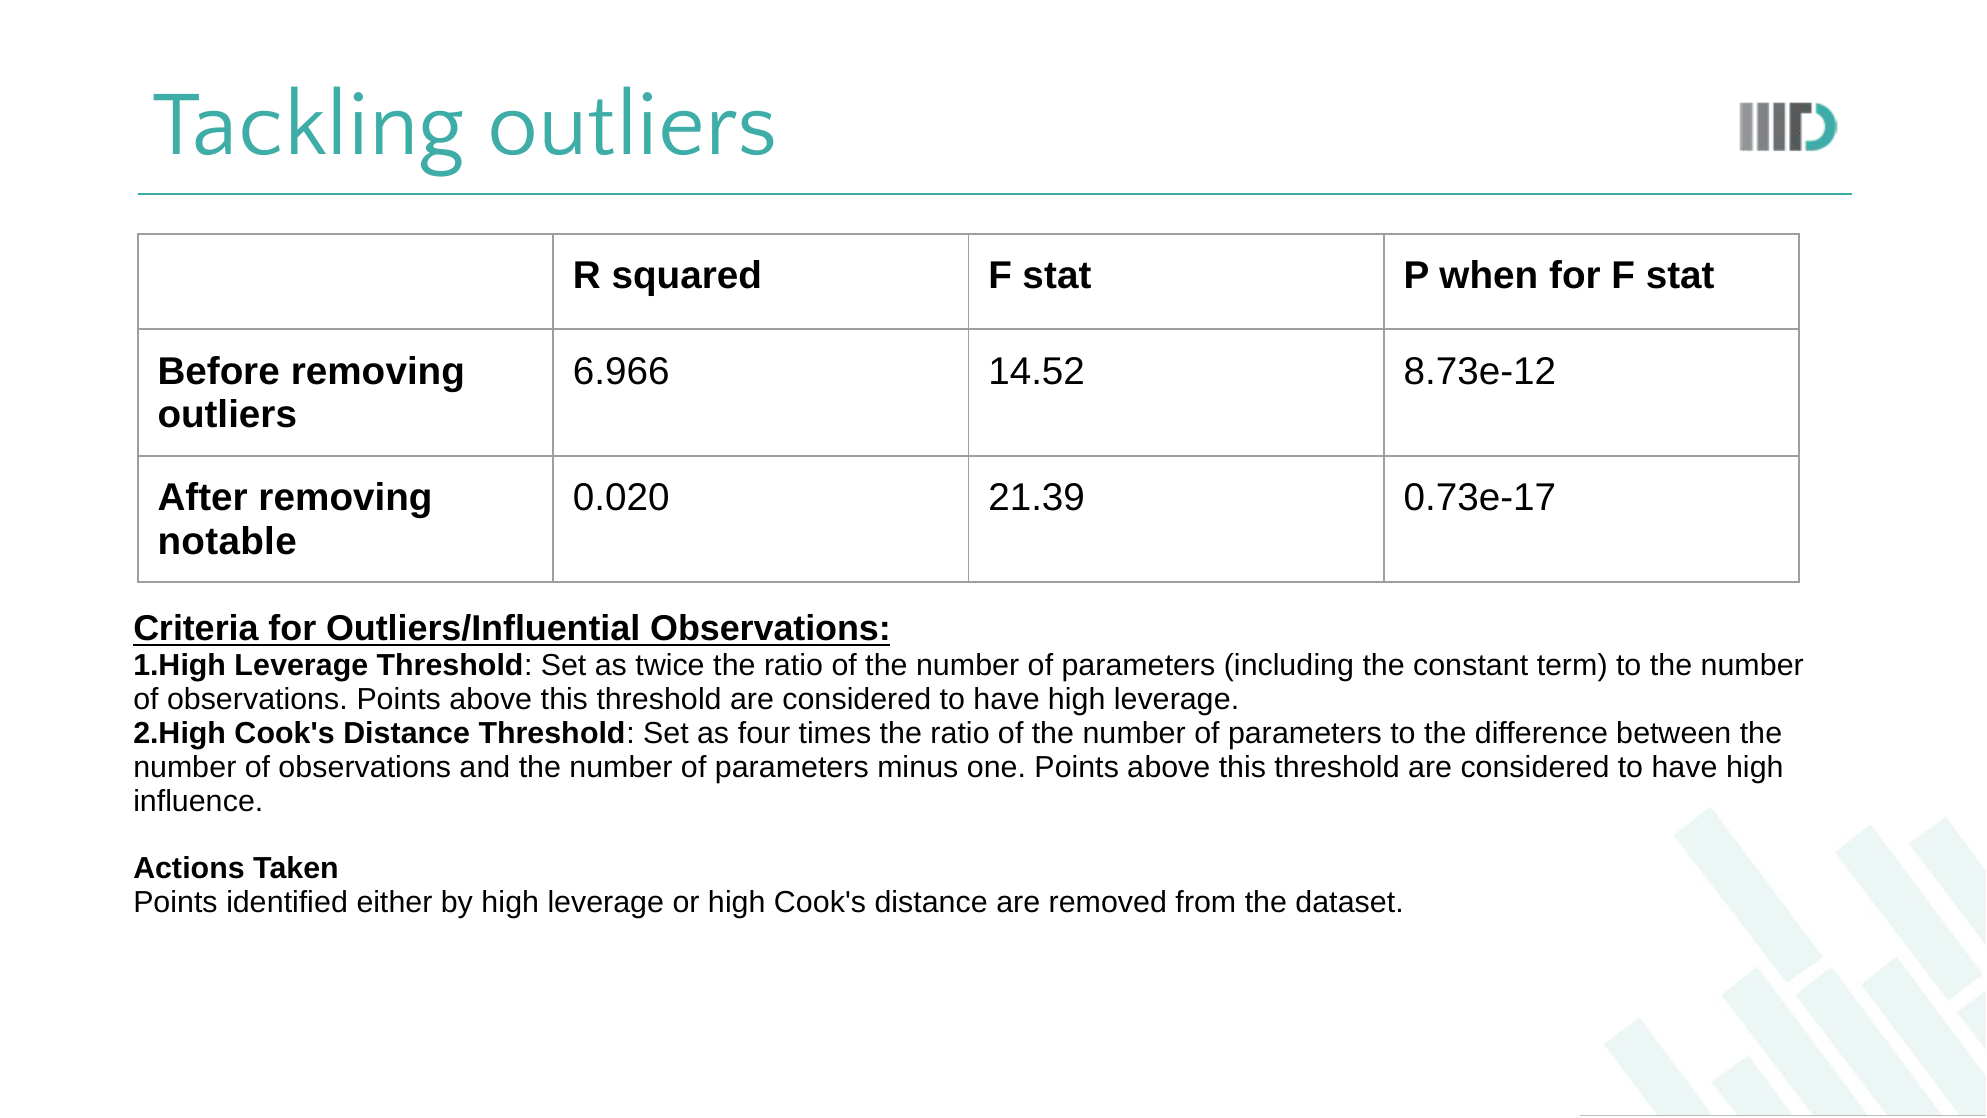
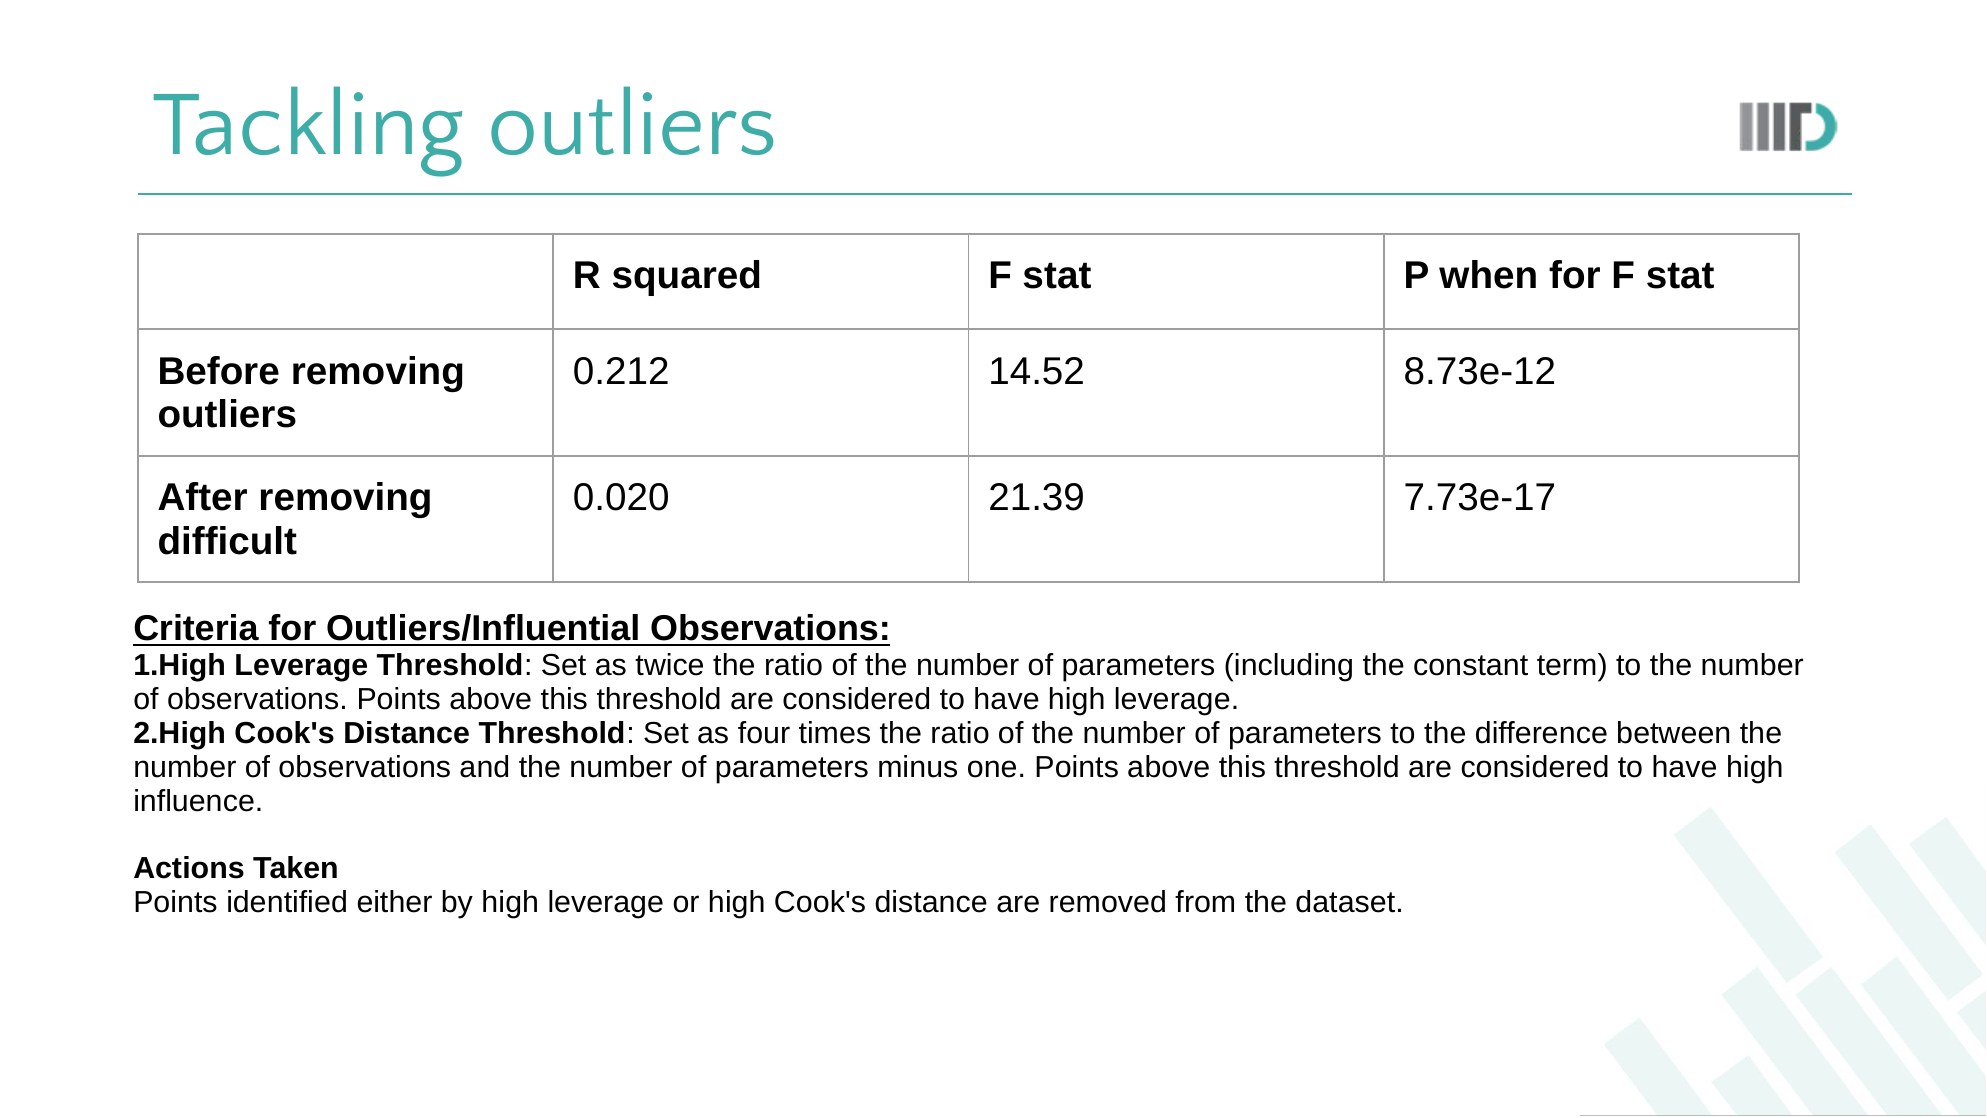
6.966: 6.966 -> 0.212
0.73e-17: 0.73e-17 -> 7.73e-17
notable: notable -> difficult
